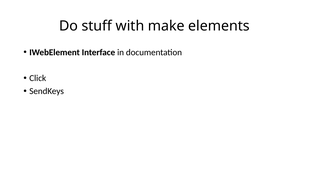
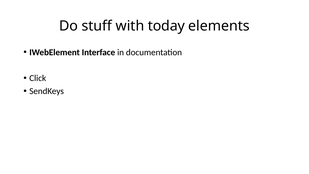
make: make -> today
